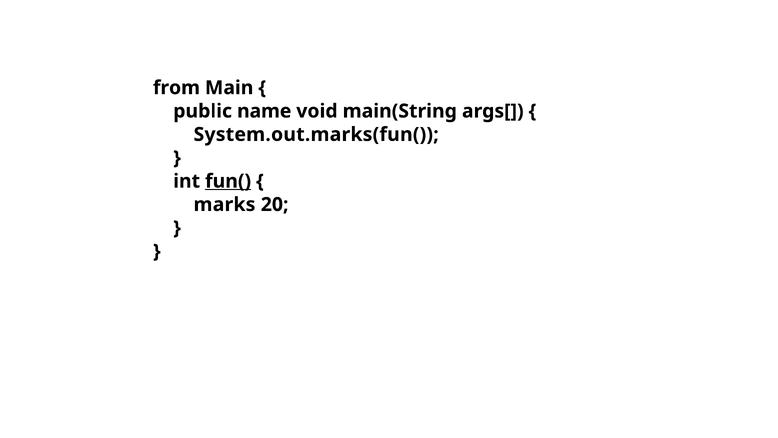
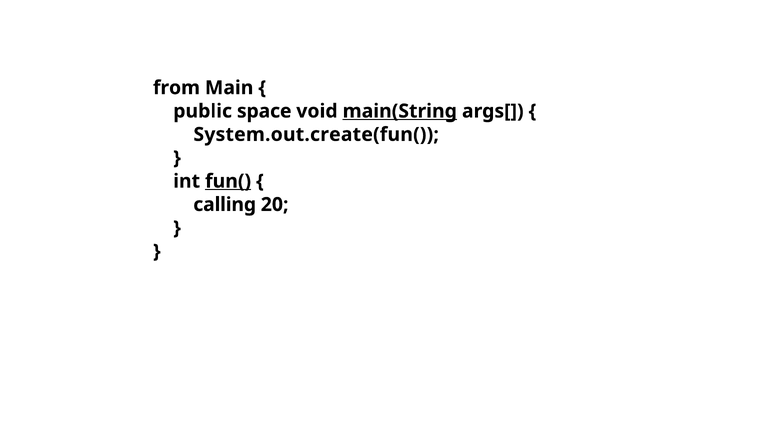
name: name -> space
main(String underline: none -> present
System.out.marks(fun(: System.out.marks(fun( -> System.out.create(fun(
marks: marks -> calling
